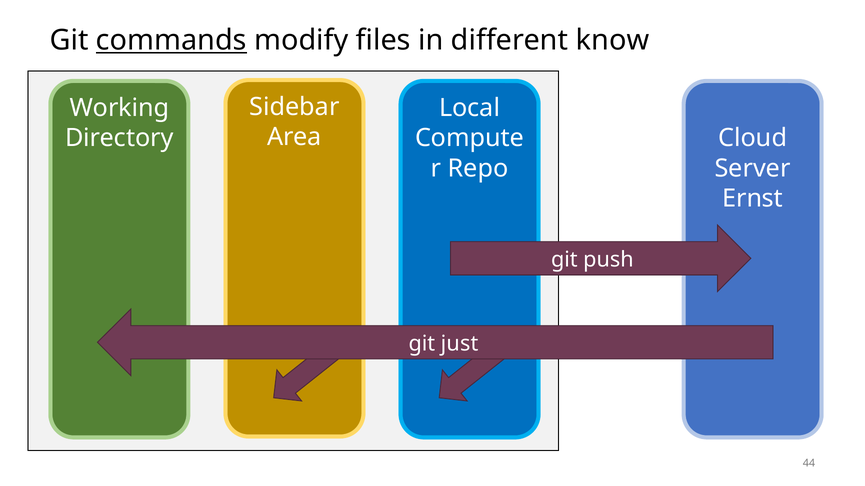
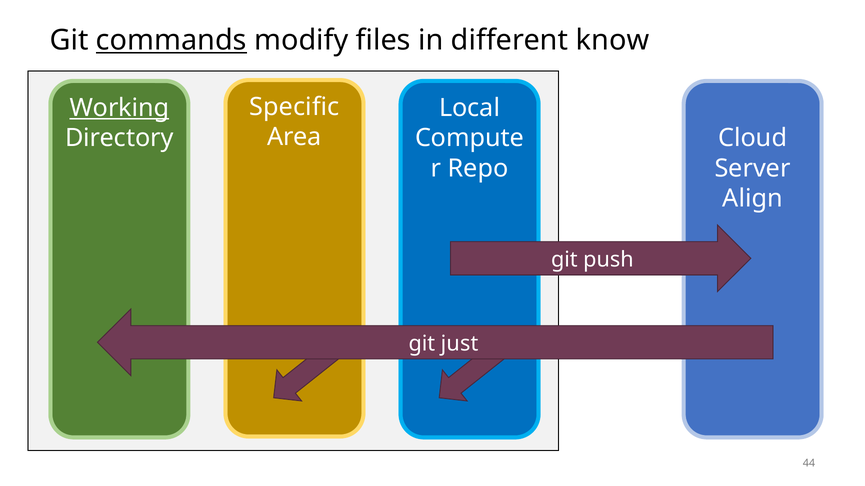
Sidebar: Sidebar -> Specific
Working underline: none -> present
Ernst: Ernst -> Align
